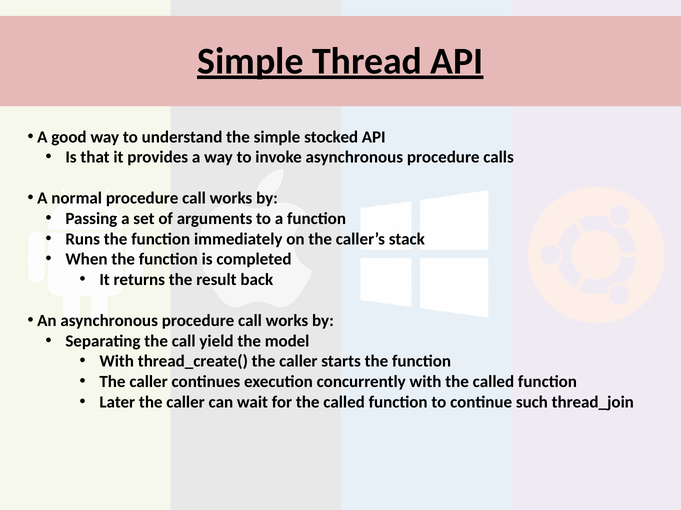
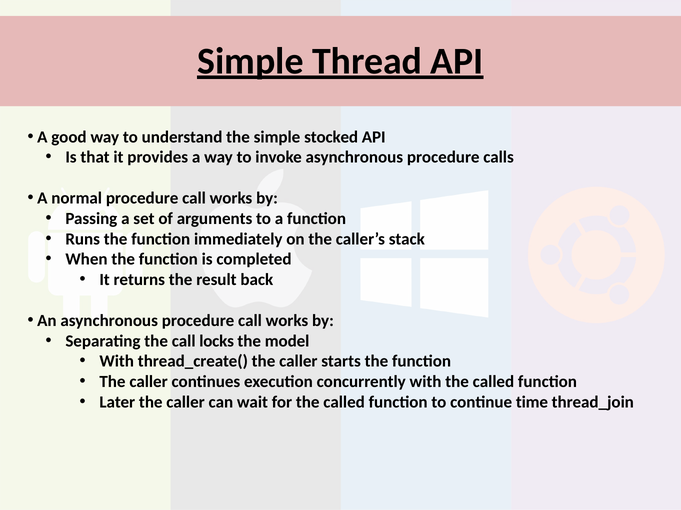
yield: yield -> locks
such: such -> time
